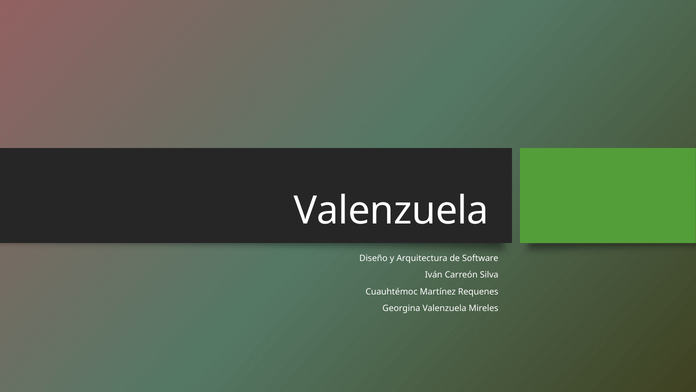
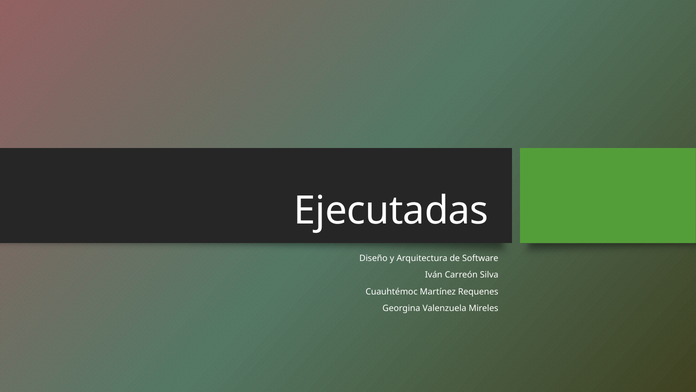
Valenzuela at (391, 210): Valenzuela -> Ejecutadas
